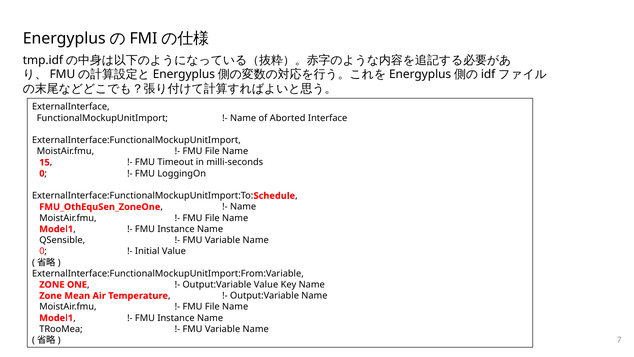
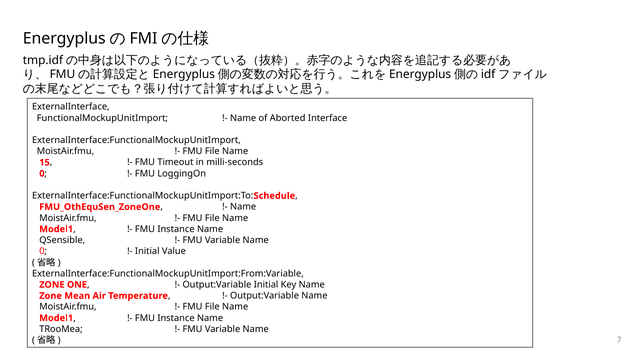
Output:Variable Value: Value -> Initial
